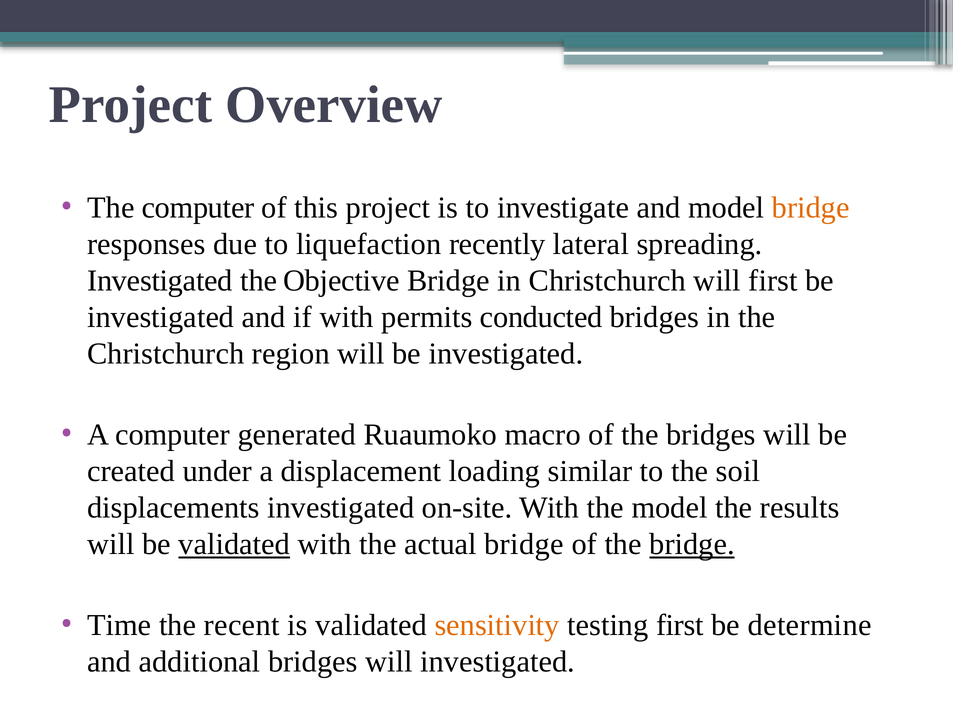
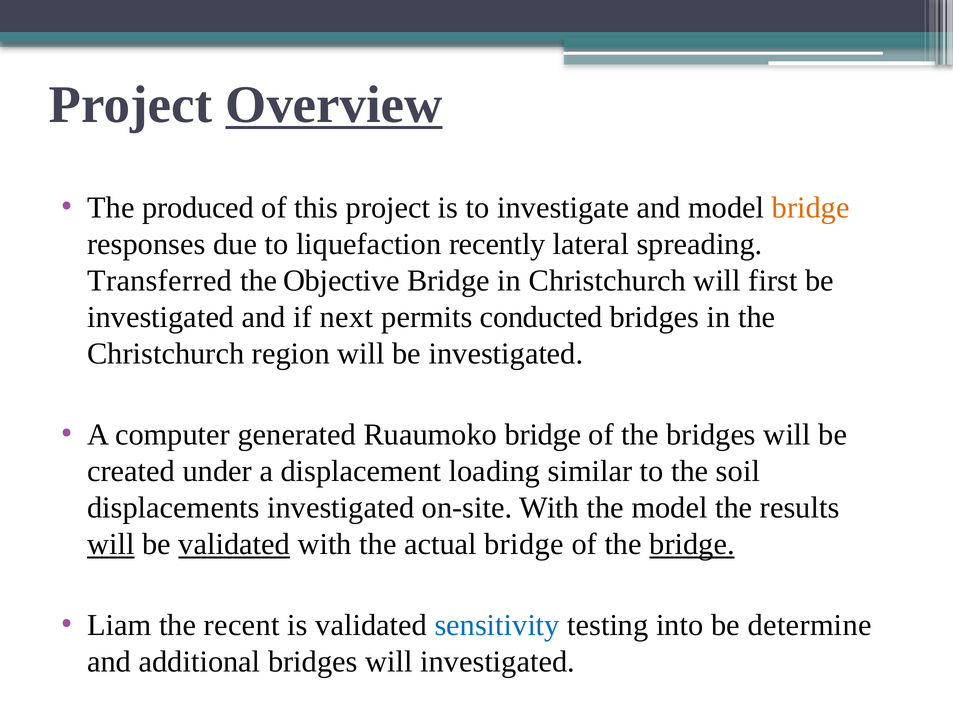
Overview underline: none -> present
The computer: computer -> produced
Investigated at (160, 281): Investigated -> Transferred
if with: with -> next
Ruaumoko macro: macro -> bridge
will at (111, 544) underline: none -> present
Time: Time -> Liam
sensitivity colour: orange -> blue
testing first: first -> into
